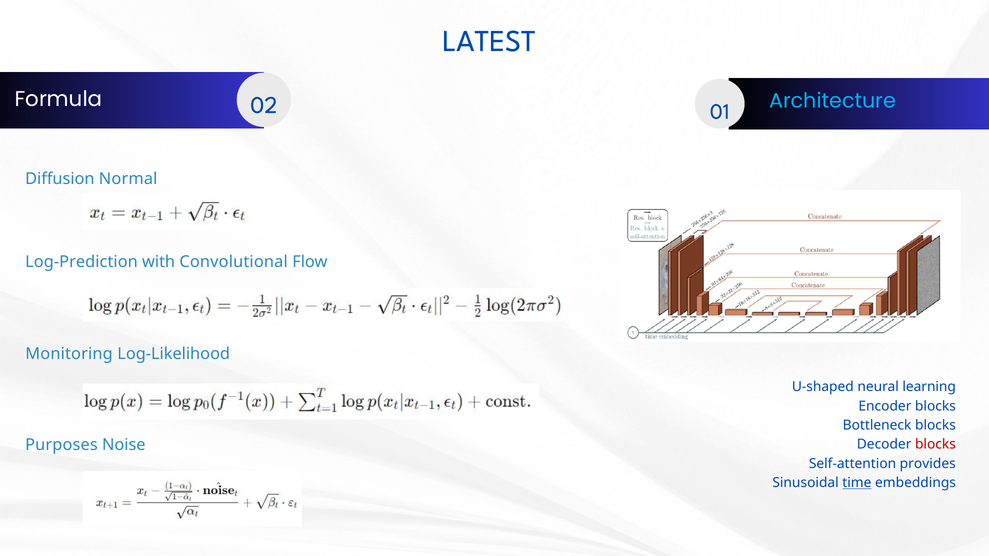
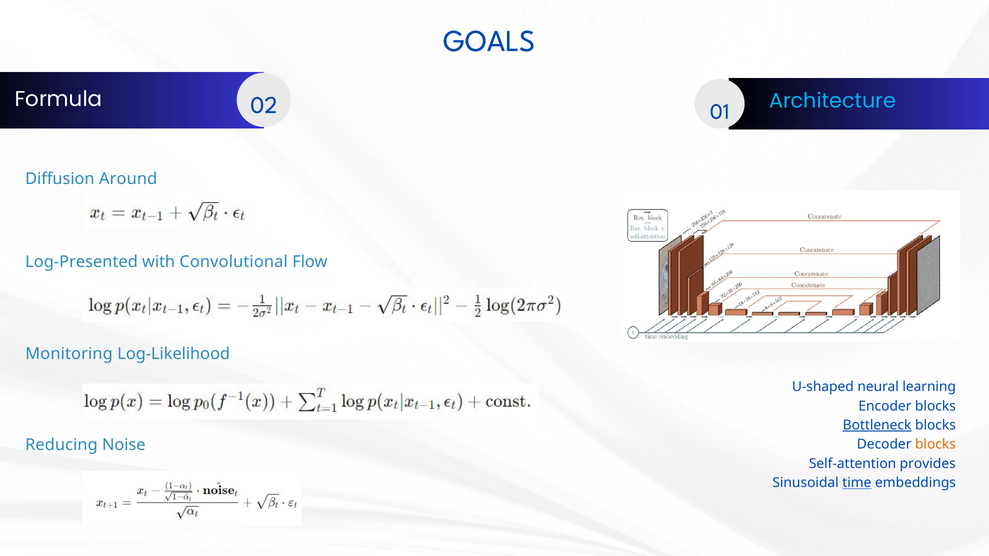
LATEST: LATEST -> GOALS
Normal: Normal -> Around
Log-Prediction: Log-Prediction -> Log-Presented
Bottleneck underline: none -> present
Purposes: Purposes -> Reducing
blocks at (935, 445) colour: red -> orange
